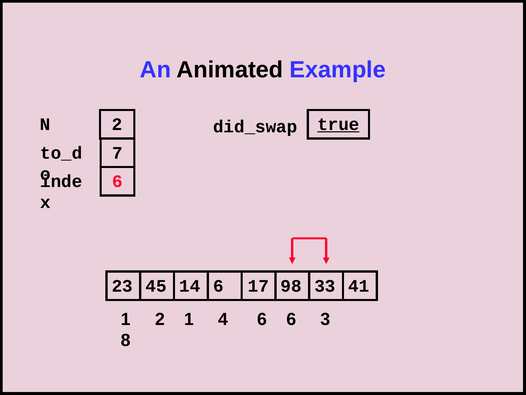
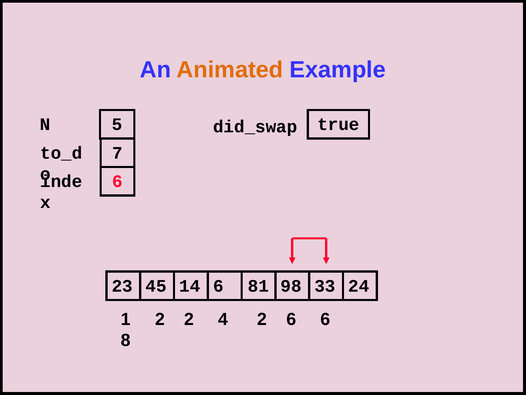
Animated colour: black -> orange
N 2: 2 -> 5
true underline: present -> none
17: 17 -> 81
41: 41 -> 24
2 1: 1 -> 2
4 6: 6 -> 2
6 3: 3 -> 6
